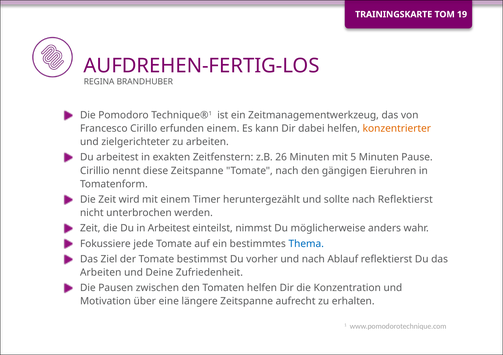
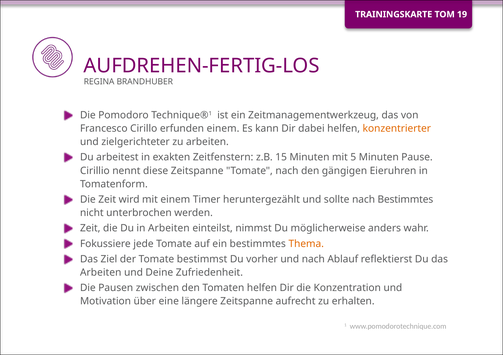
26: 26 -> 15
nach Reflektierst: Reflektierst -> Bestimmtes
in Arbeitest: Arbeitest -> Arbeiten
Thema colour: blue -> orange
